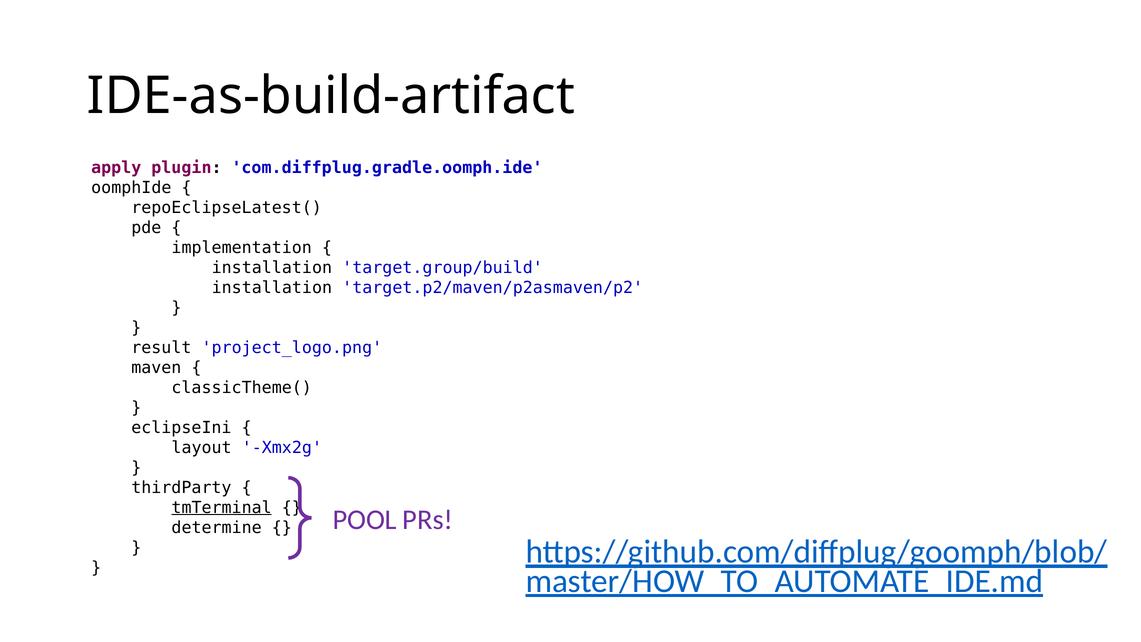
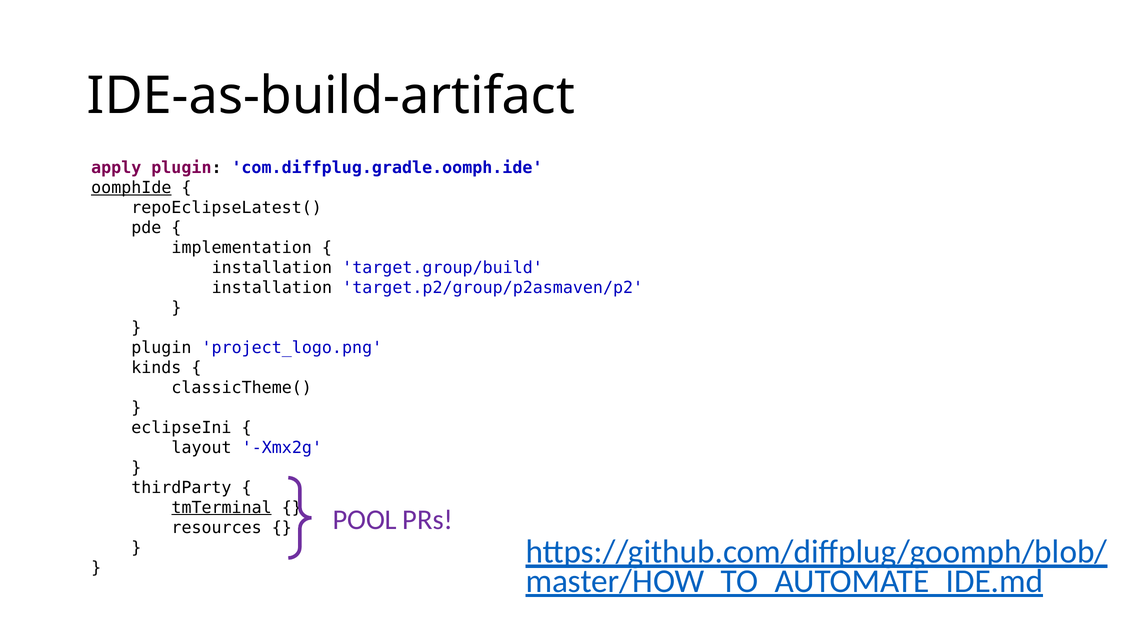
oomphIde underline: none -> present
target.p2/maven/p2asmaven/p2: target.p2/maven/p2asmaven/p2 -> target.p2/group/p2asmaven/p2
result at (161, 348): result -> plugin
maven: maven -> kinds
determine: determine -> resources
